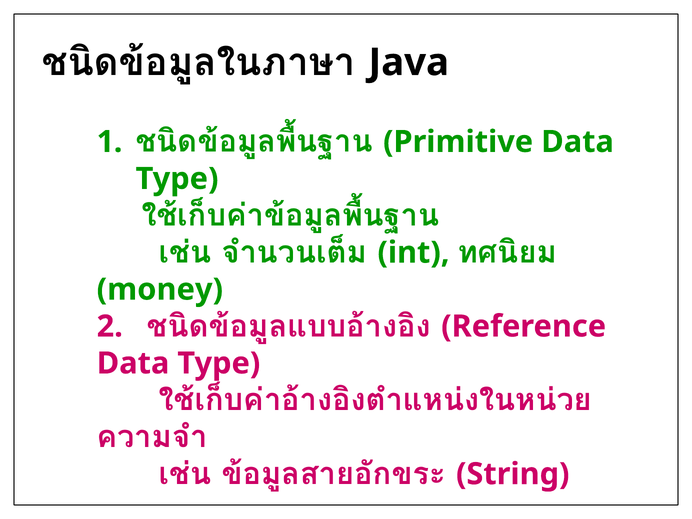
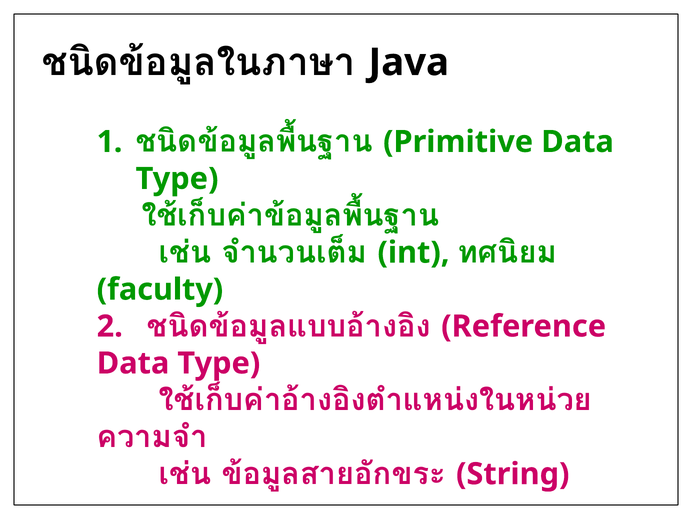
money: money -> faculty
